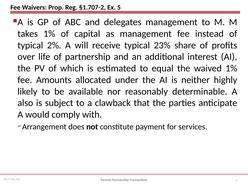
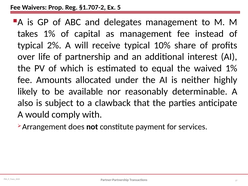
23%: 23% -> 10%
